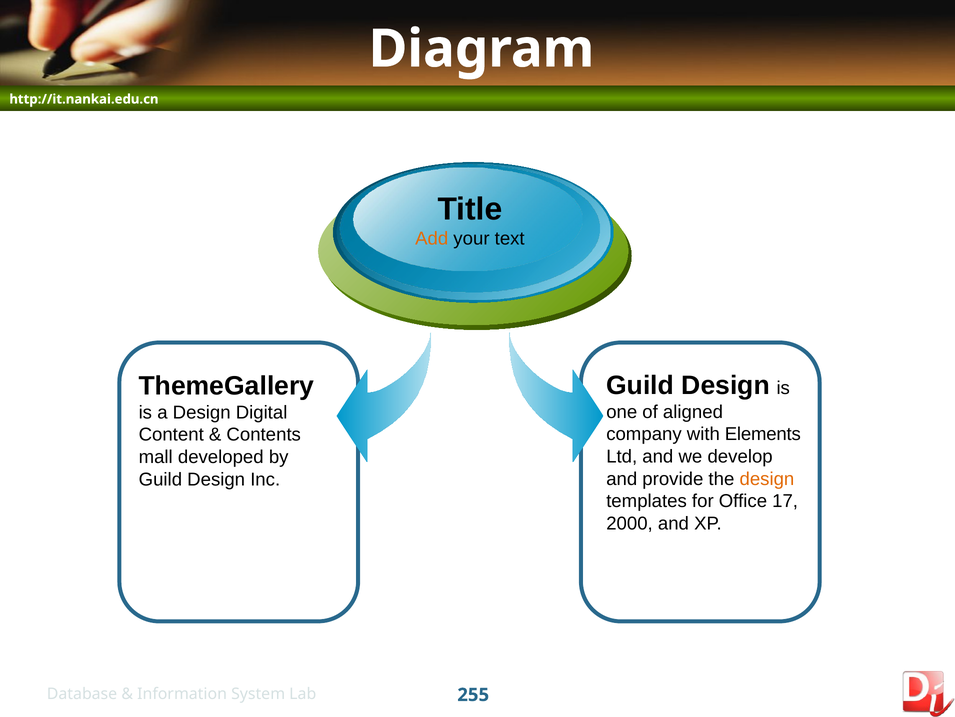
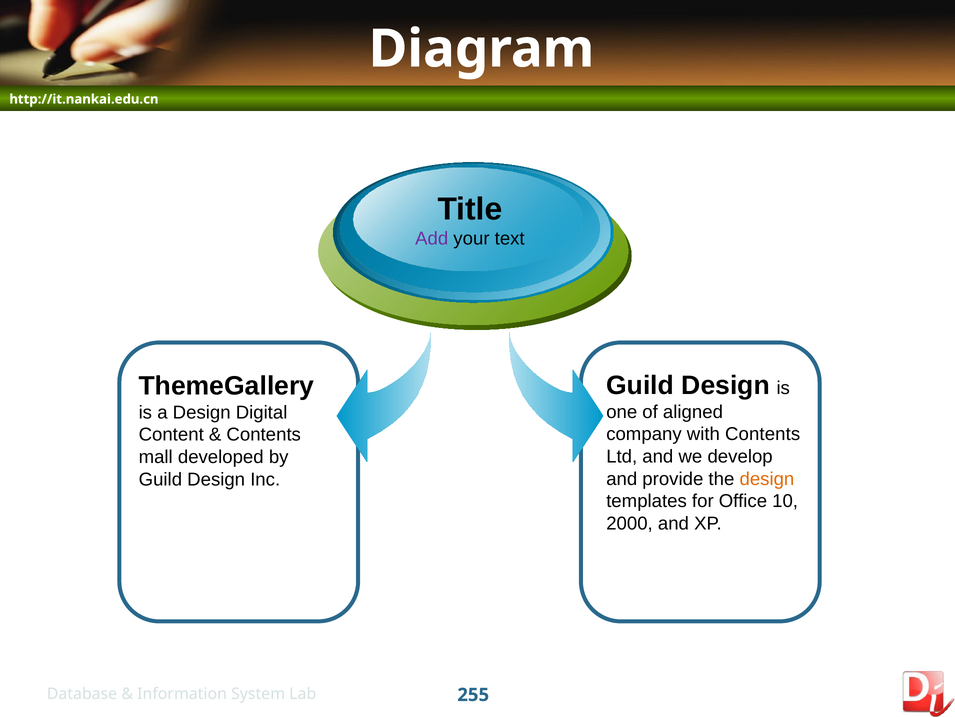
Add colour: orange -> purple
Elements at (763, 434): Elements -> Contents
17: 17 -> 10
